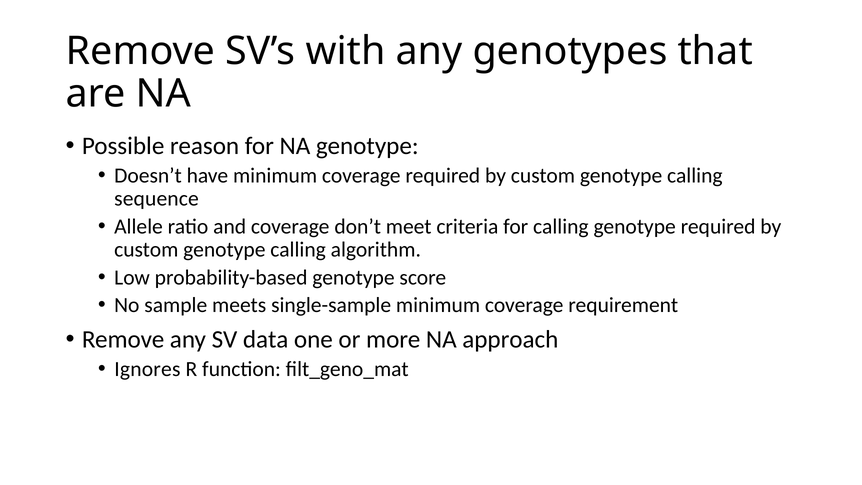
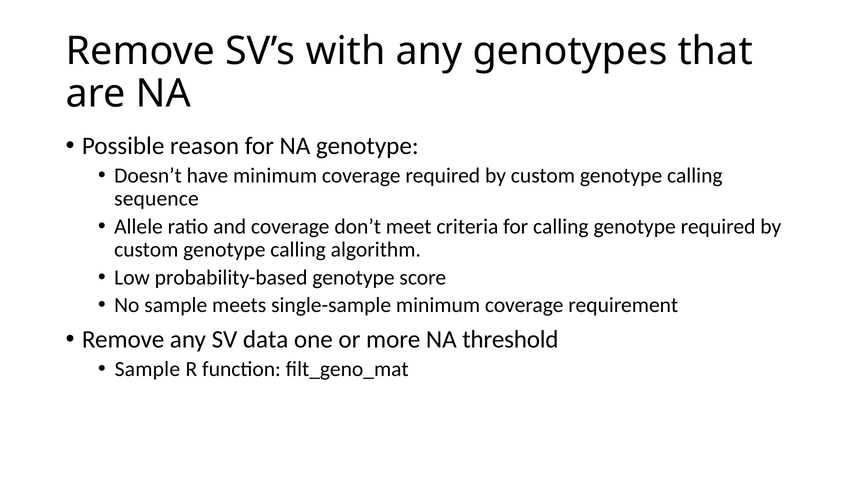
approach: approach -> threshold
Ignores at (147, 369): Ignores -> Sample
